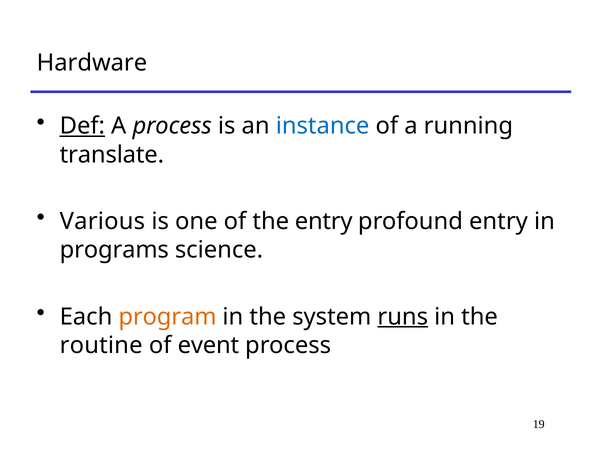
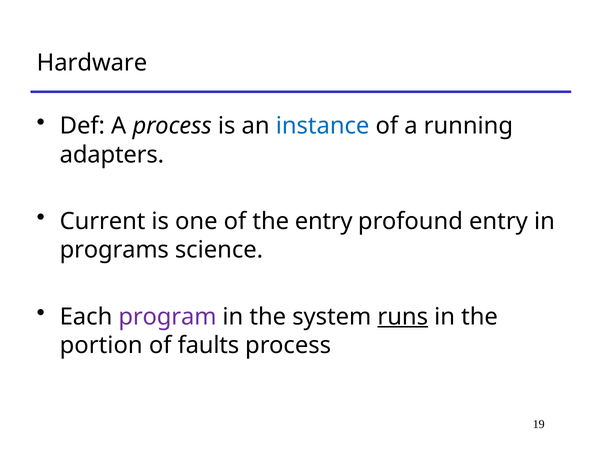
Def underline: present -> none
translate: translate -> adapters
Various: Various -> Current
program colour: orange -> purple
routine: routine -> portion
event: event -> faults
